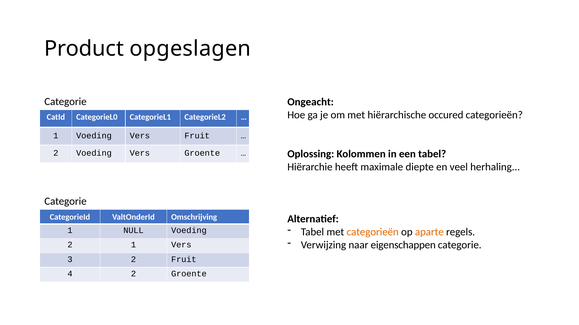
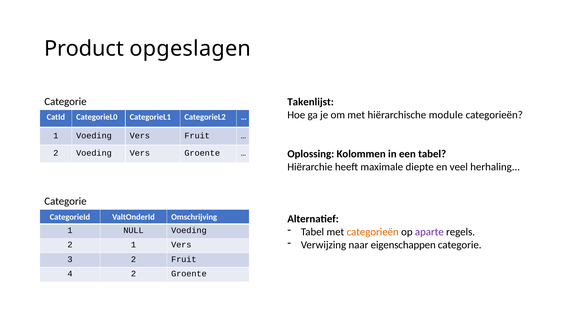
Ongeacht: Ongeacht -> Takenlijst
occured: occured -> module
aparte colour: orange -> purple
